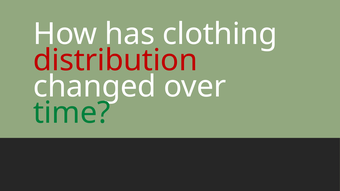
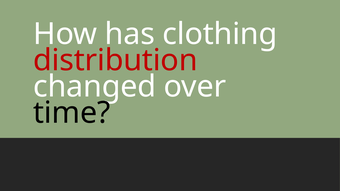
time colour: green -> black
